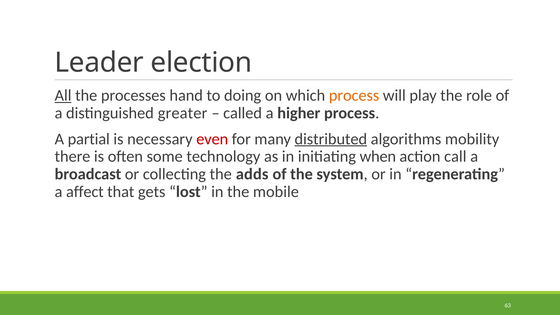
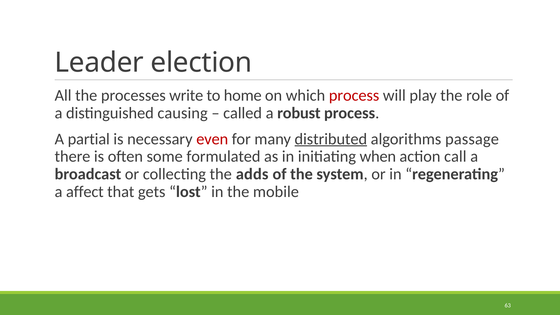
All underline: present -> none
hand: hand -> write
doing: doing -> home
process at (354, 96) colour: orange -> red
greater: greater -> causing
higher: higher -> robust
mobility: mobility -> passage
technology: technology -> formulated
